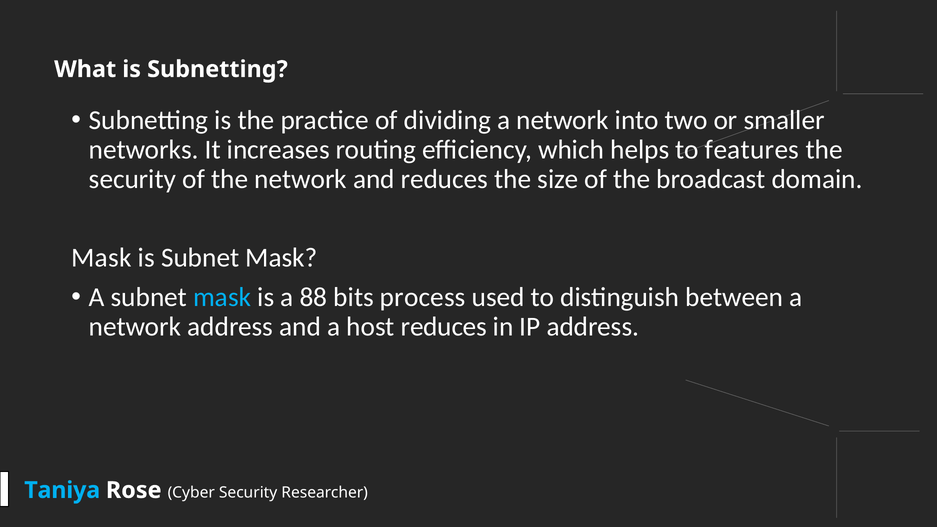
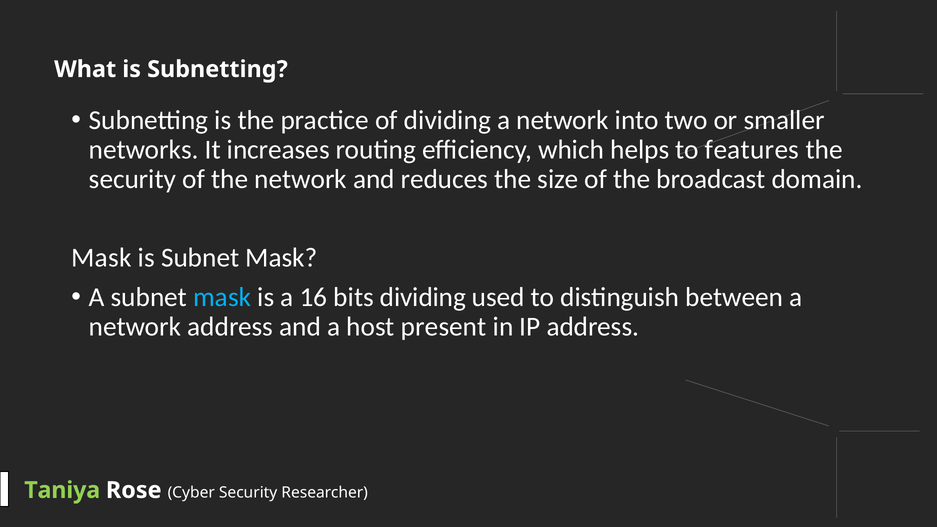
88: 88 -> 16
bits process: process -> dividing
host reduces: reduces -> present
Taniya colour: light blue -> light green
